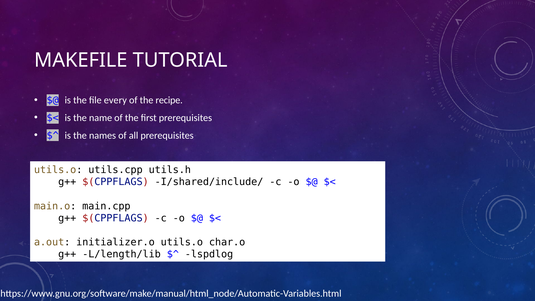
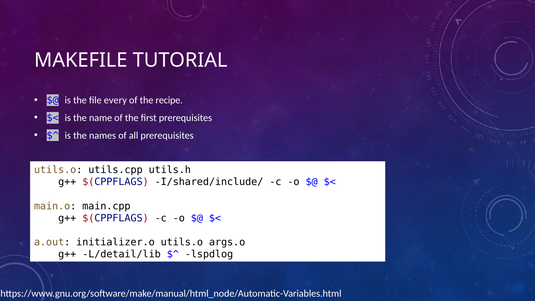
char.o: char.o -> args.o
L/length/lib: L/length/lib -> L/detail/lib
